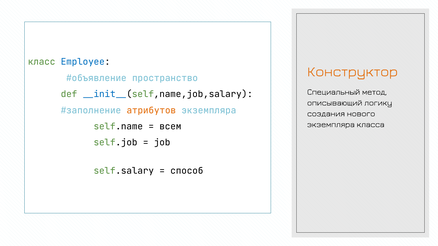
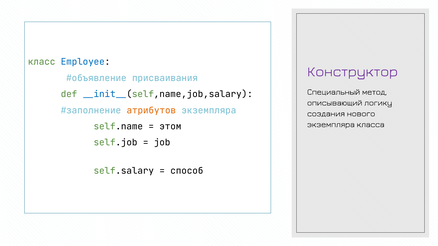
Конструктор colour: orange -> purple
пространство: пространство -> присваивания
всем: всем -> этом
